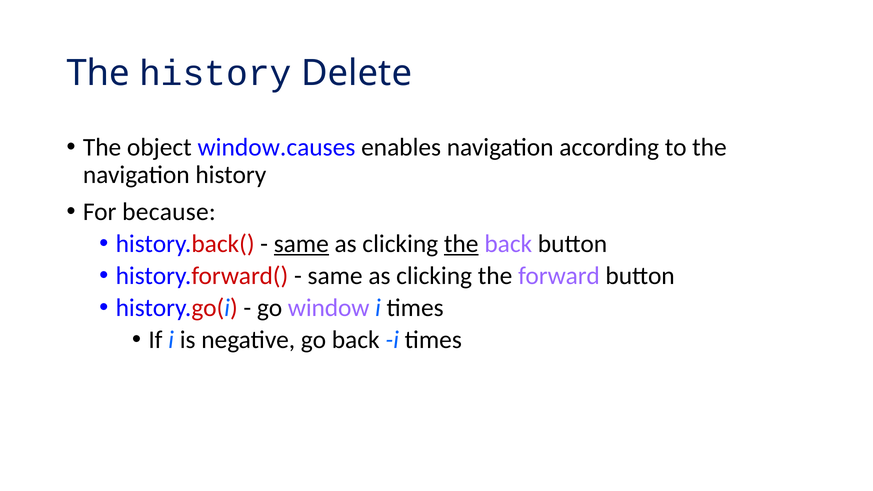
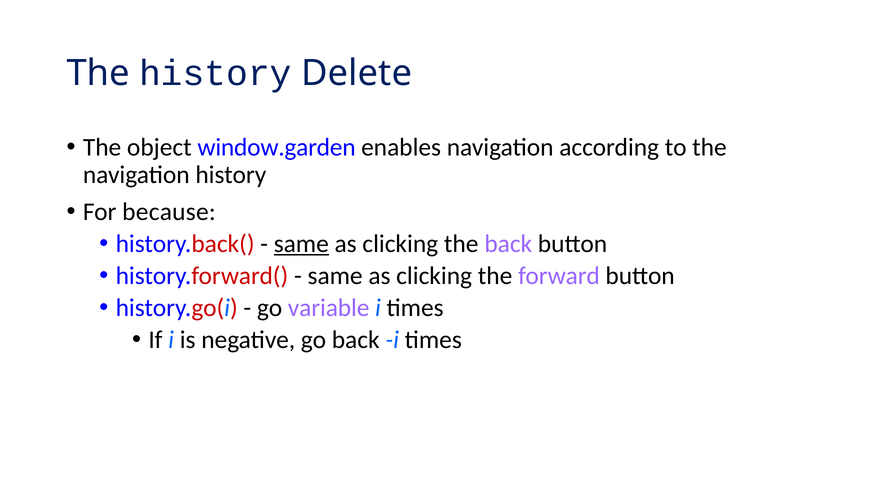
window.causes: window.causes -> window.garden
the at (461, 244) underline: present -> none
window: window -> variable
